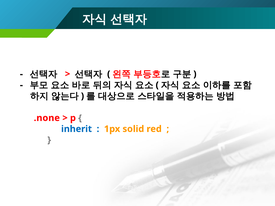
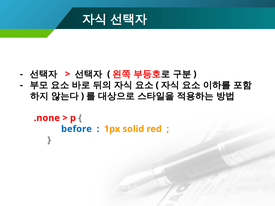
inherit: inherit -> before
